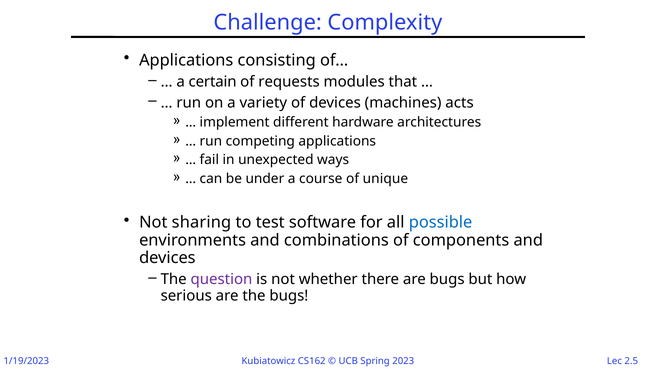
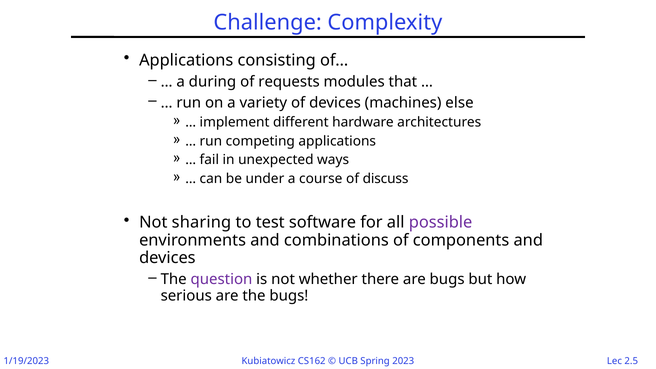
certain: certain -> during
acts: acts -> else
unique: unique -> discuss
possible colour: blue -> purple
